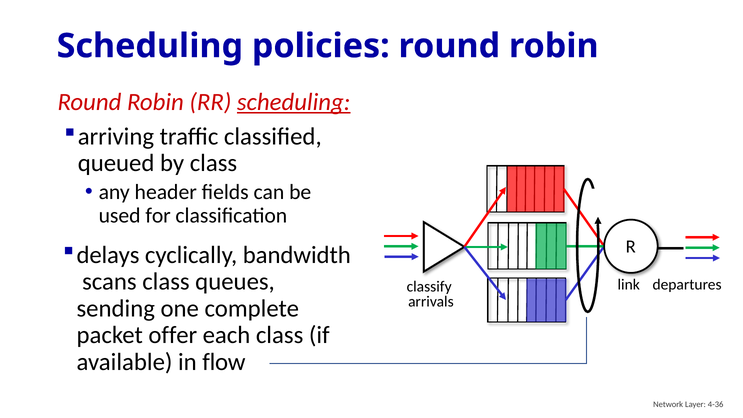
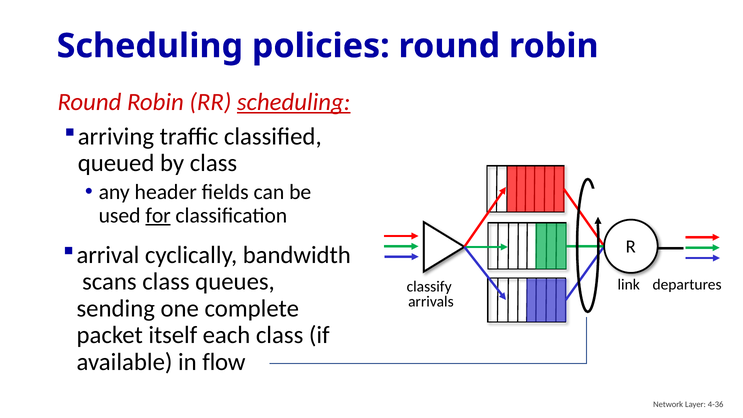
for underline: none -> present
delays: delays -> arrival
offer: offer -> itself
